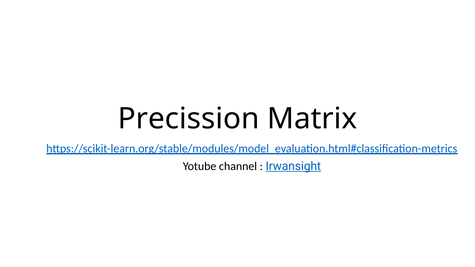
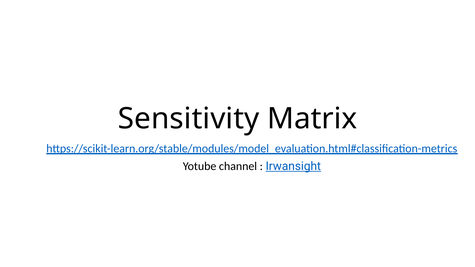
Precission: Precission -> Sensitivity
